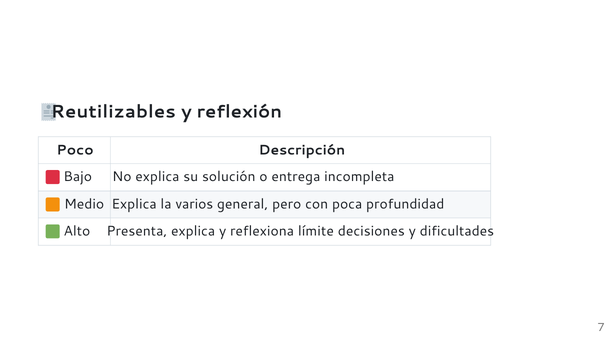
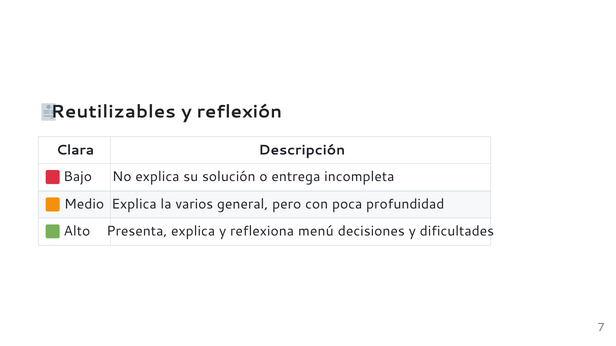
Poco: Poco -> Clara
límite: límite -> menú
